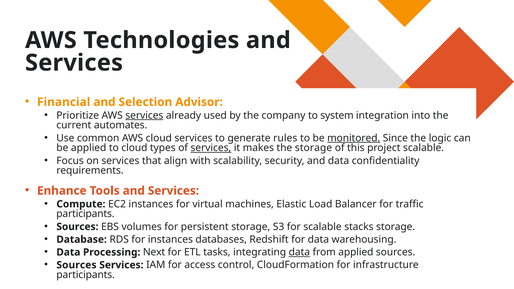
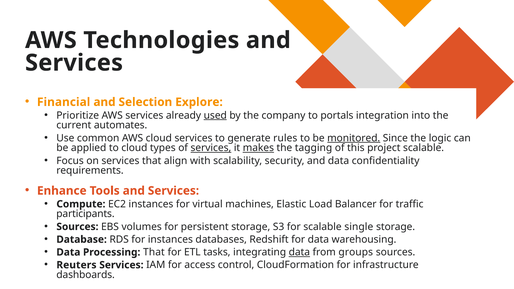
Advisor: Advisor -> Explore
services at (144, 115) underline: present -> none
used underline: none -> present
system: system -> portals
makes underline: none -> present
the storage: storage -> tagging
stacks: stacks -> single
Processing Next: Next -> That
from applied: applied -> groups
Sources at (76, 265): Sources -> Reuters
participants at (86, 275): participants -> dashboards
